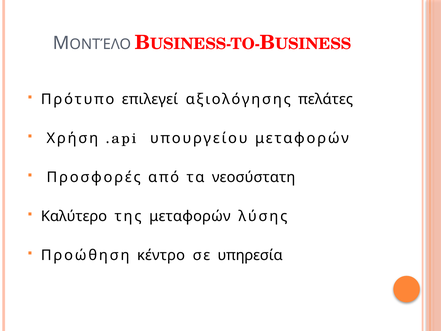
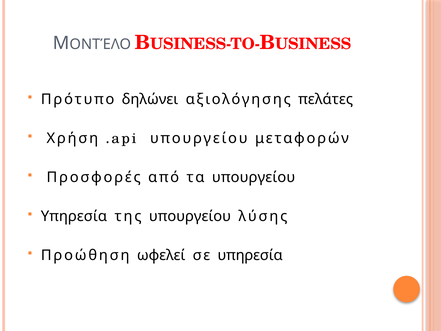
επιλεγεί: επιλεγεί -> δηλώνει
τα νεοσύστατη: νεοσύστατη -> υπουργείου
Καλύτερο at (74, 216): Καλύτερο -> Υπηρεσία
της μεταφορών: μεταφορών -> υπουργείου
κέντρο: κέντρο -> ωφελεί
